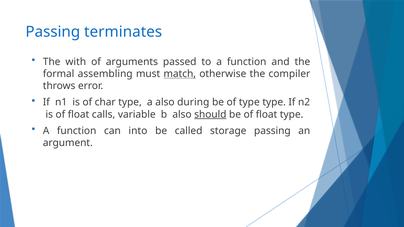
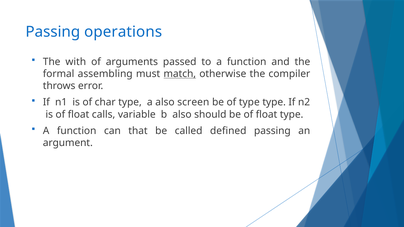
terminates: terminates -> operations
during: during -> screen
should underline: present -> none
into: into -> that
storage: storage -> defined
